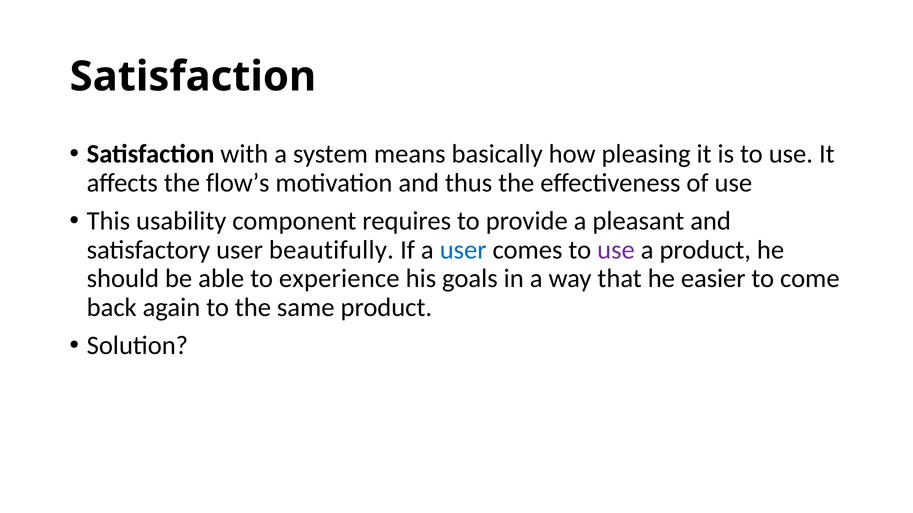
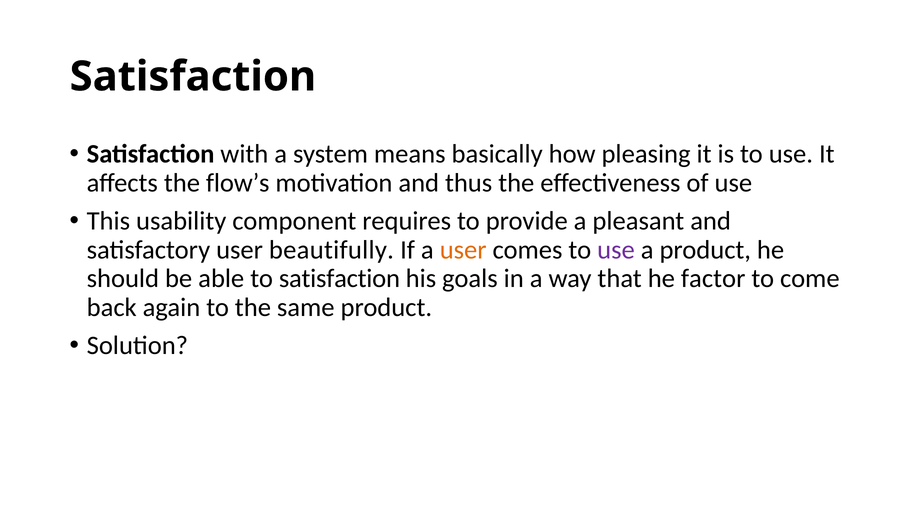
user at (463, 250) colour: blue -> orange
to experience: experience -> satisfaction
easier: easier -> factor
